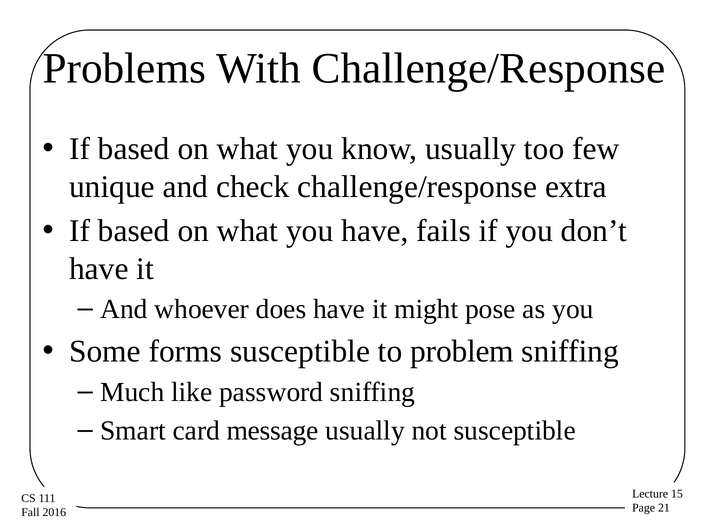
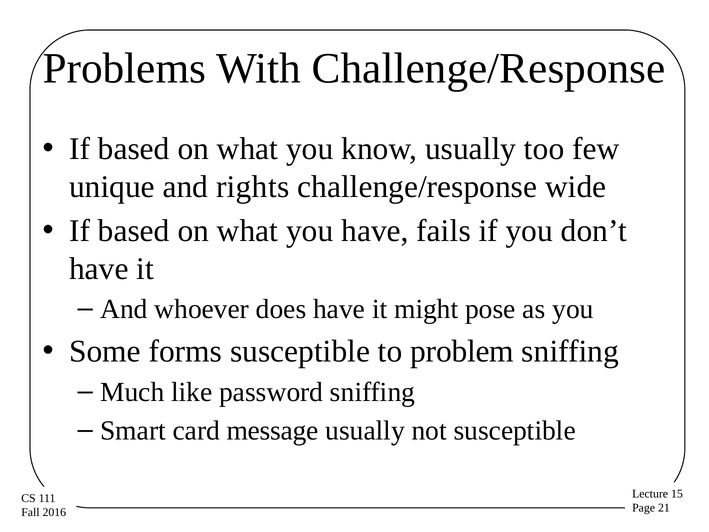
check: check -> rights
extra: extra -> wide
